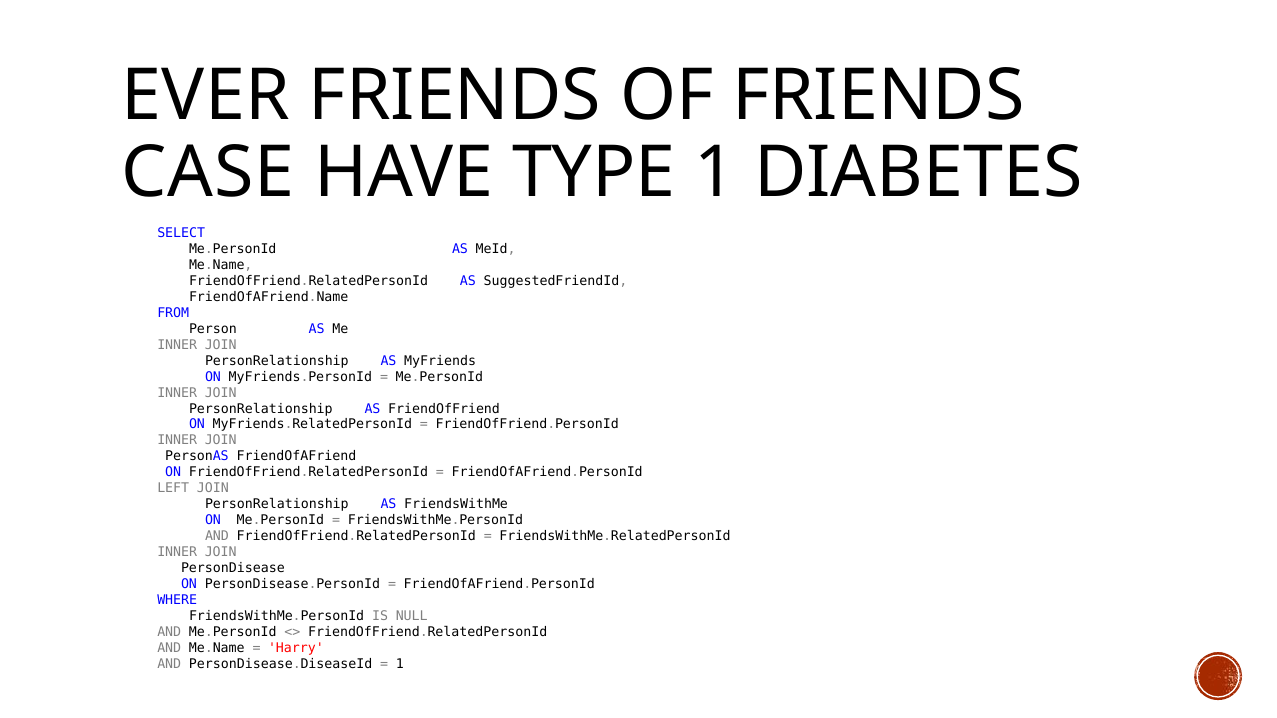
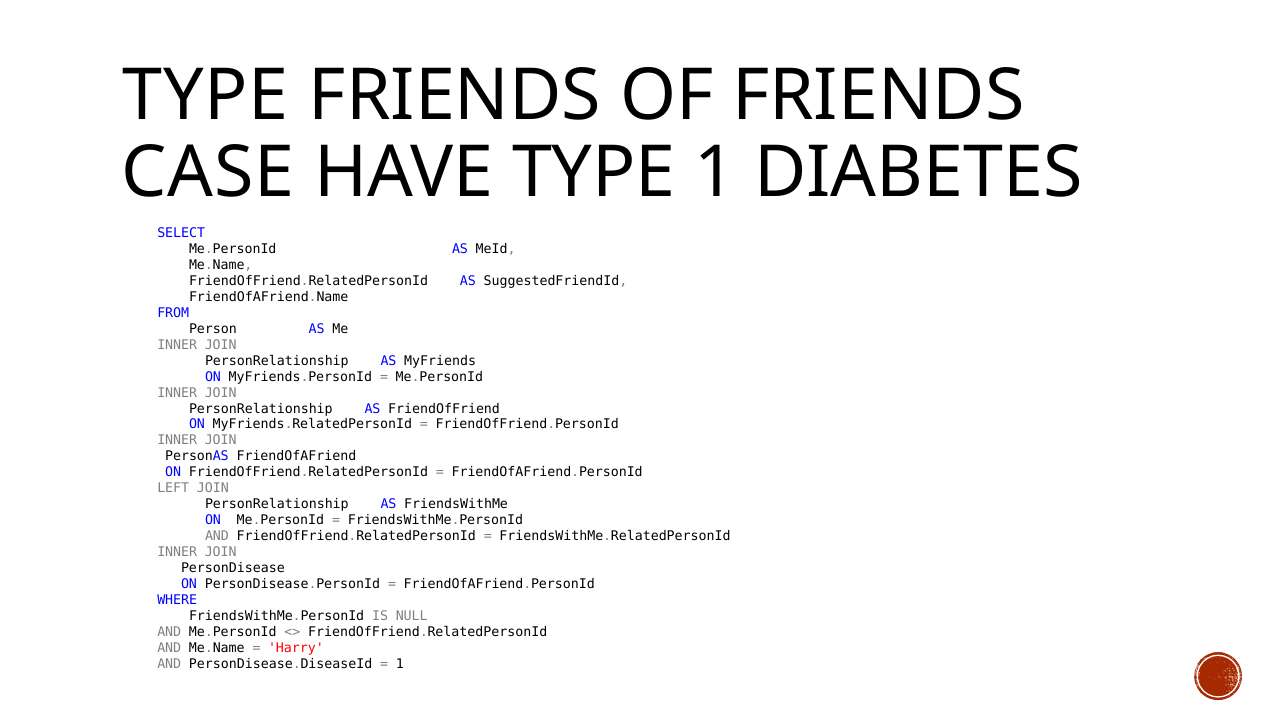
EVER at (206, 96): EVER -> TYPE
